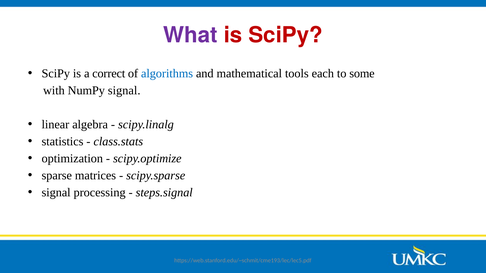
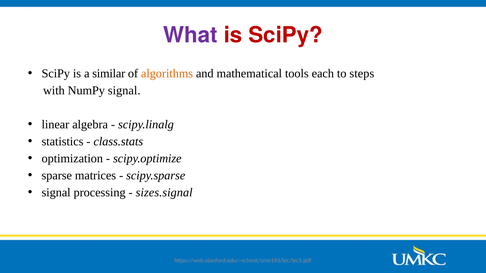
correct: correct -> similar
algorithms colour: blue -> orange
some: some -> steps
steps.signal: steps.signal -> sizes.signal
